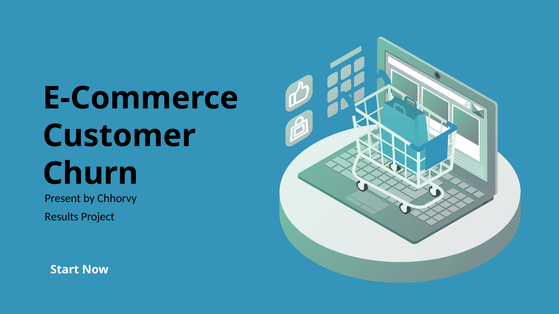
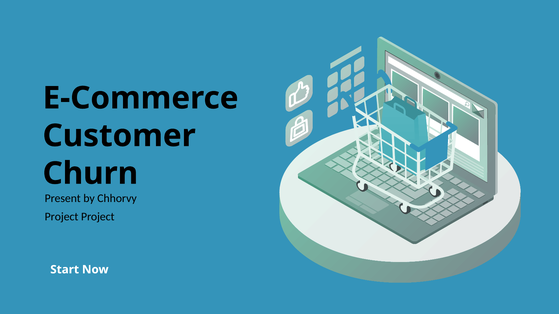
Results at (62, 217): Results -> Project
